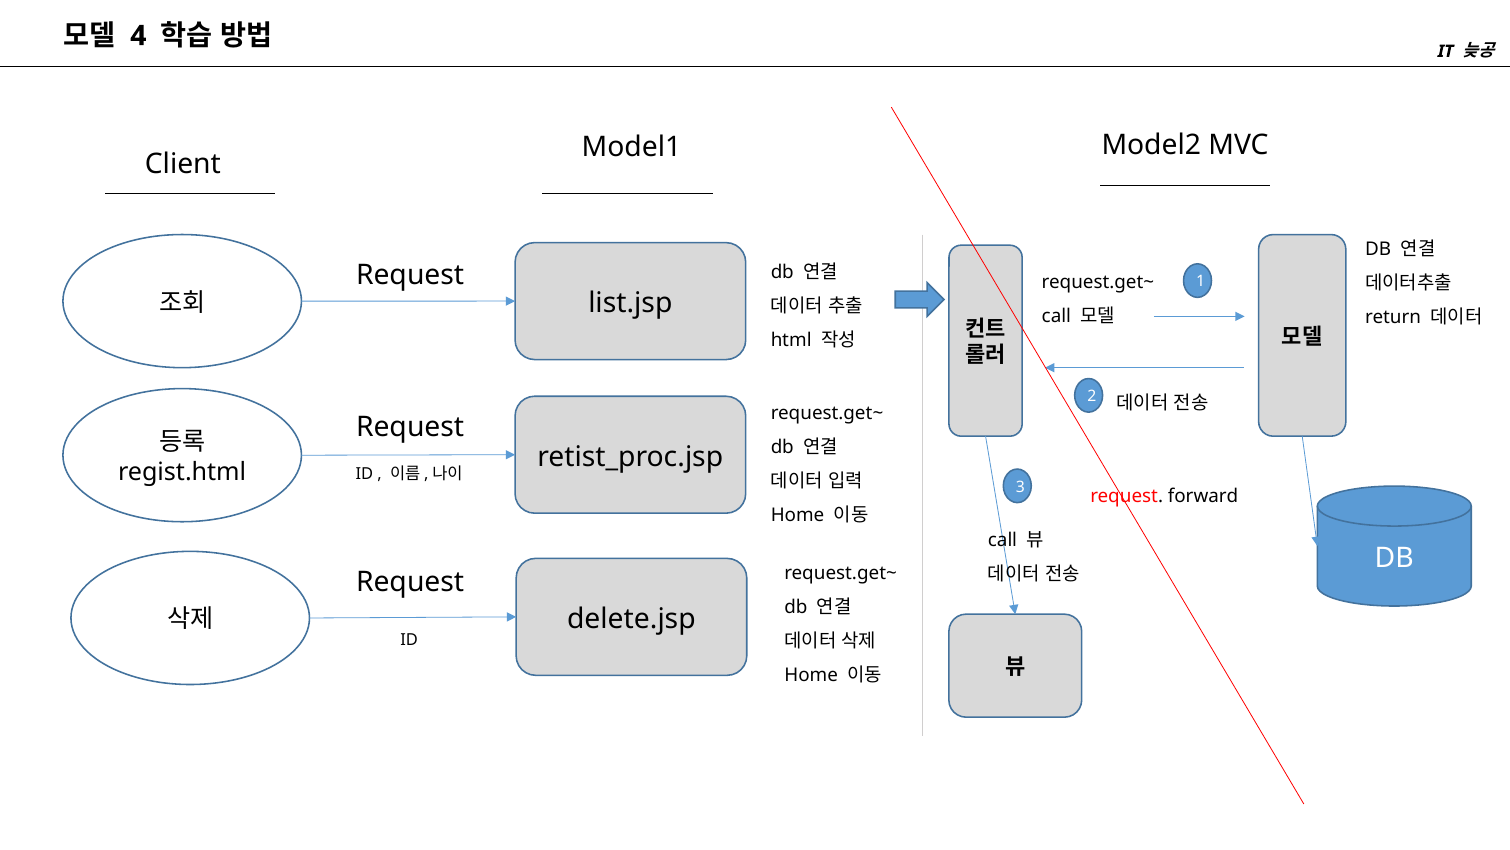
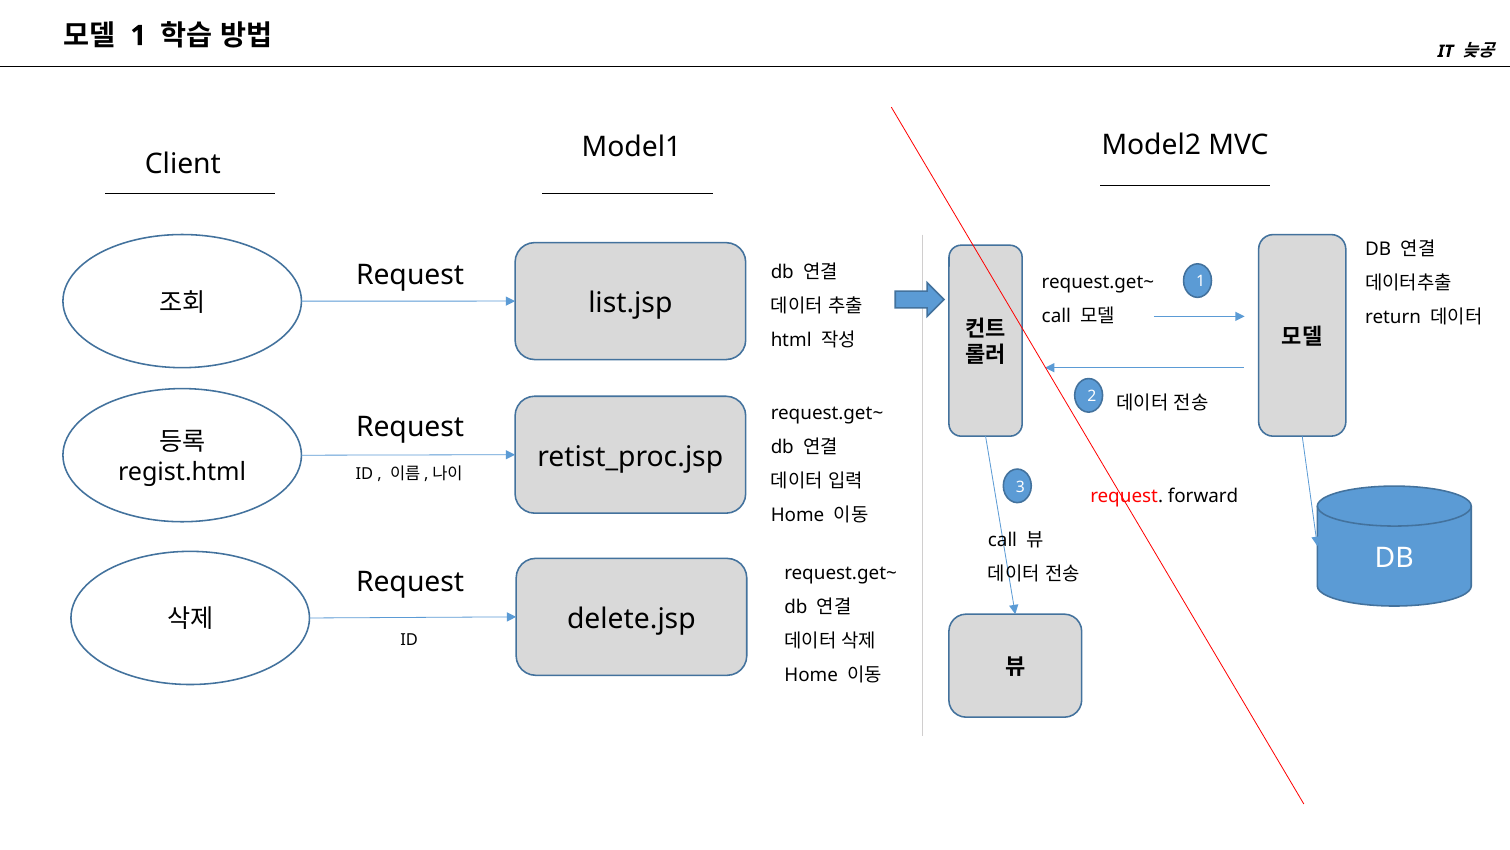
4 at (138, 36): 4 -> 1
